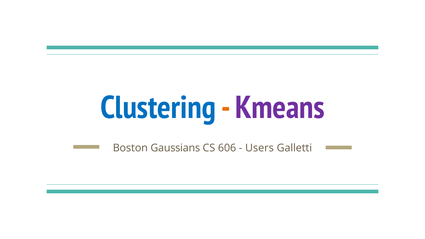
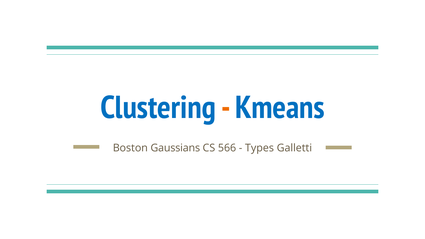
Kmeans colour: purple -> blue
606: 606 -> 566
Users: Users -> Types
